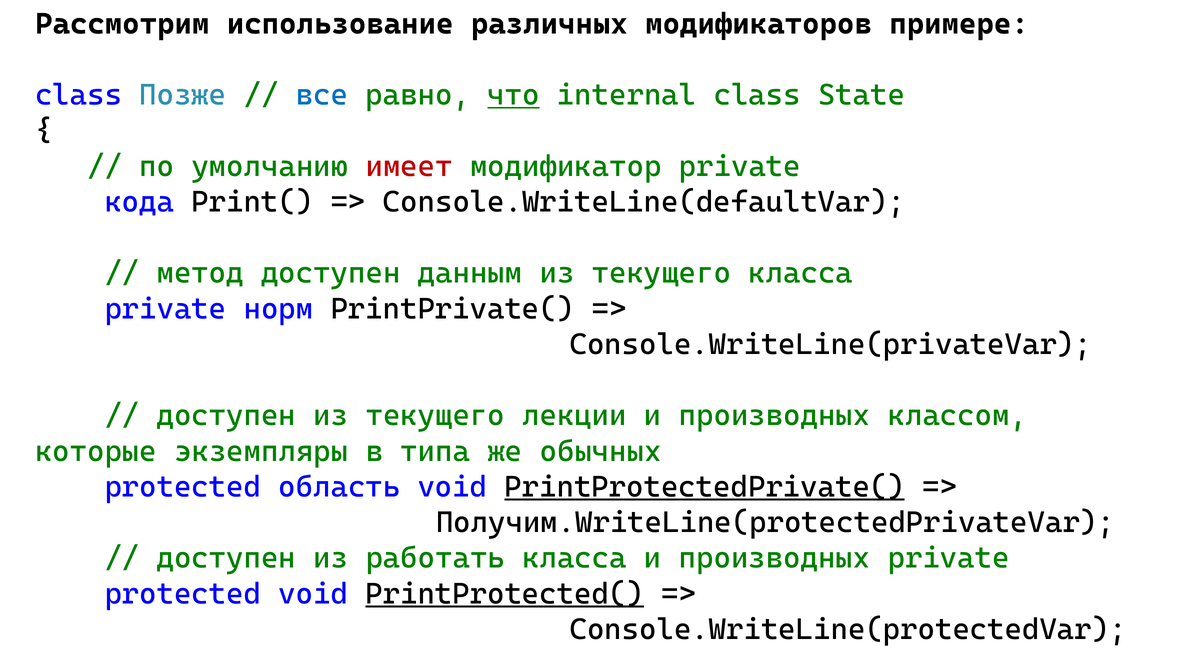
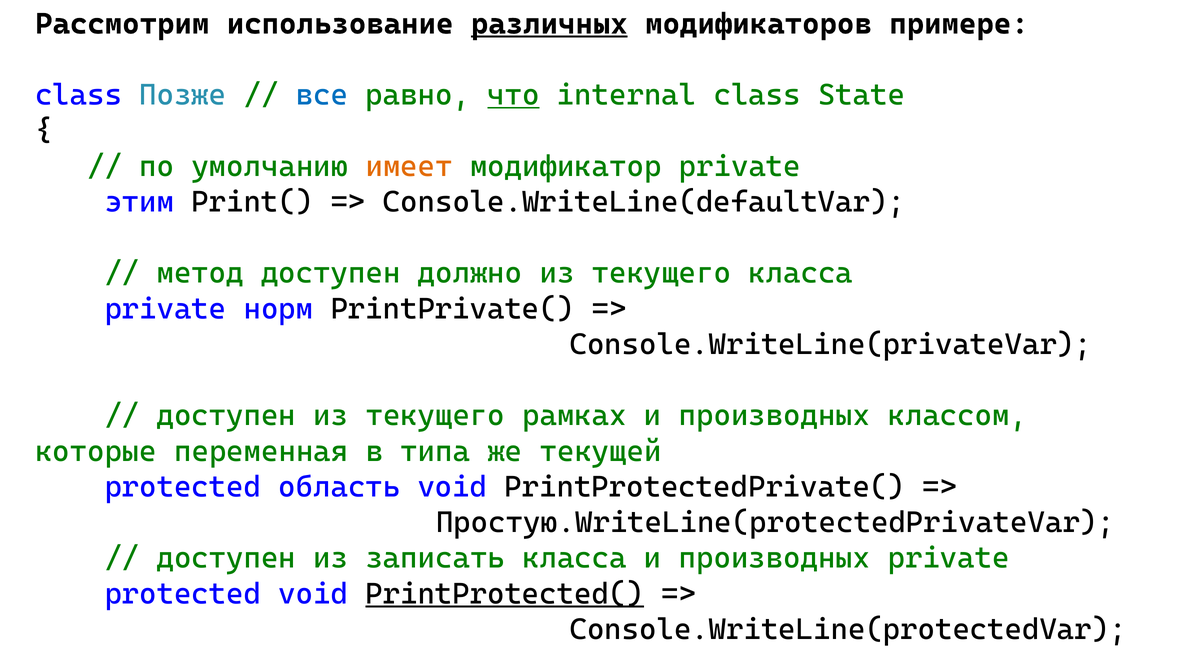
различных underline: none -> present
имеет colour: red -> orange
кода: кода -> этим
данным: данным -> должно
лекции: лекции -> рамках
экземпляры: экземпляры -> переменная
обычных: обычных -> текущей
PrintProtectedPrivate( underline: present -> none
Получим.WriteLine(protectedPrivateVar: Получим.WriteLine(protectedPrivateVar -> Простую.WriteLine(protectedPrivateVar
работать: работать -> записать
